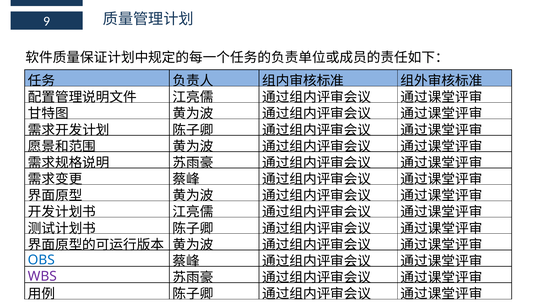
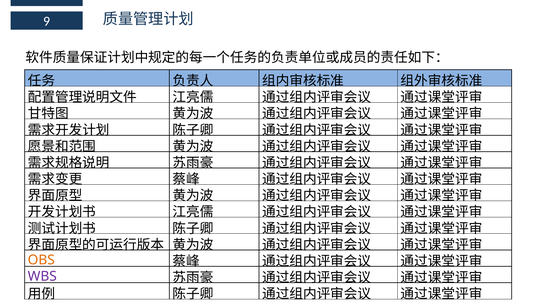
OBS colour: blue -> orange
